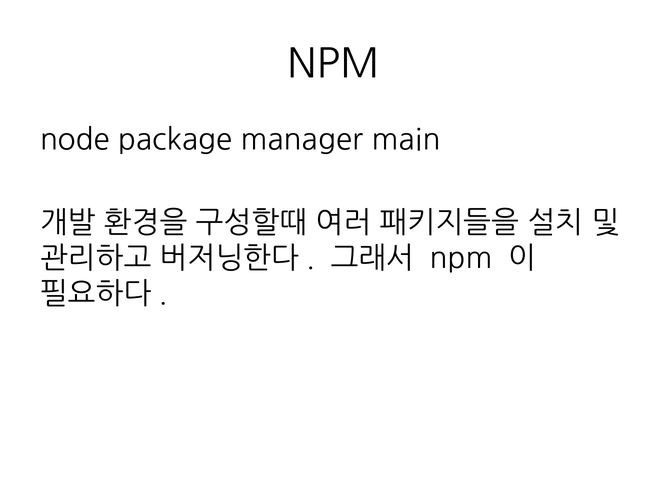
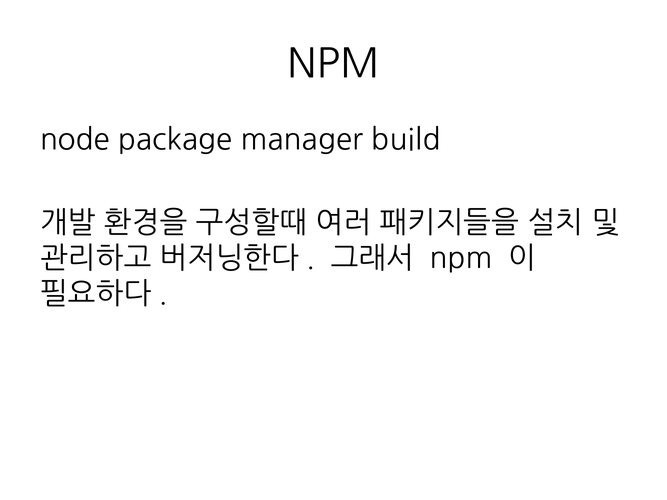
main: main -> build
